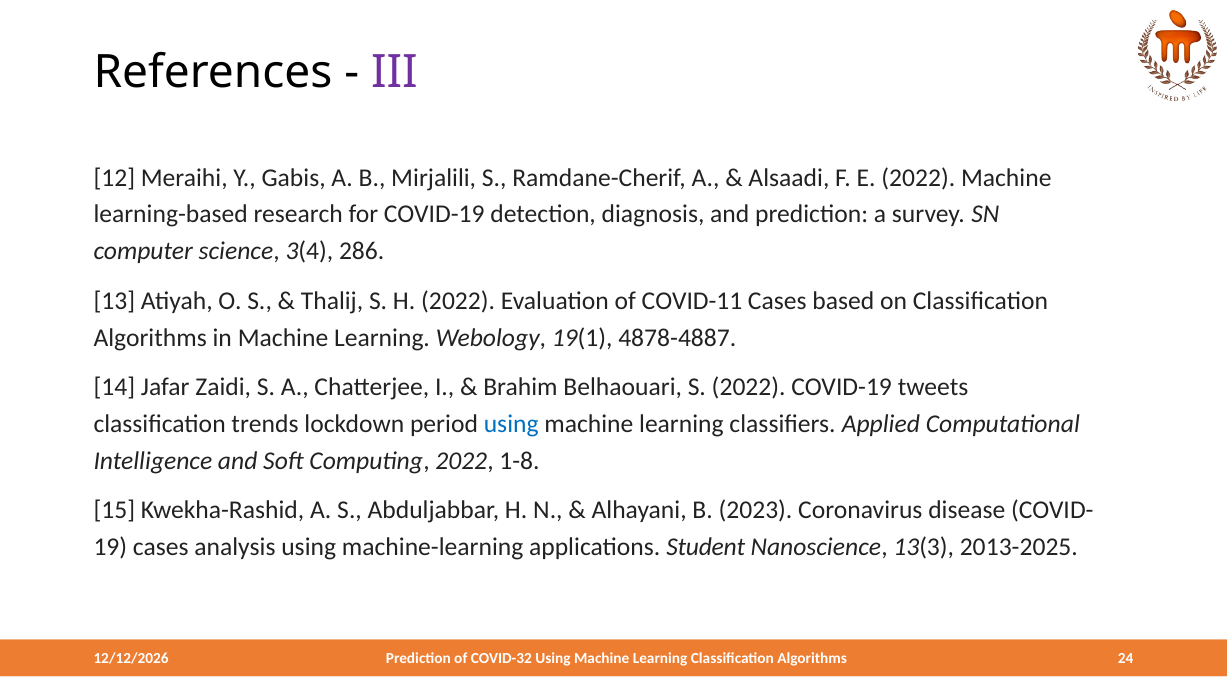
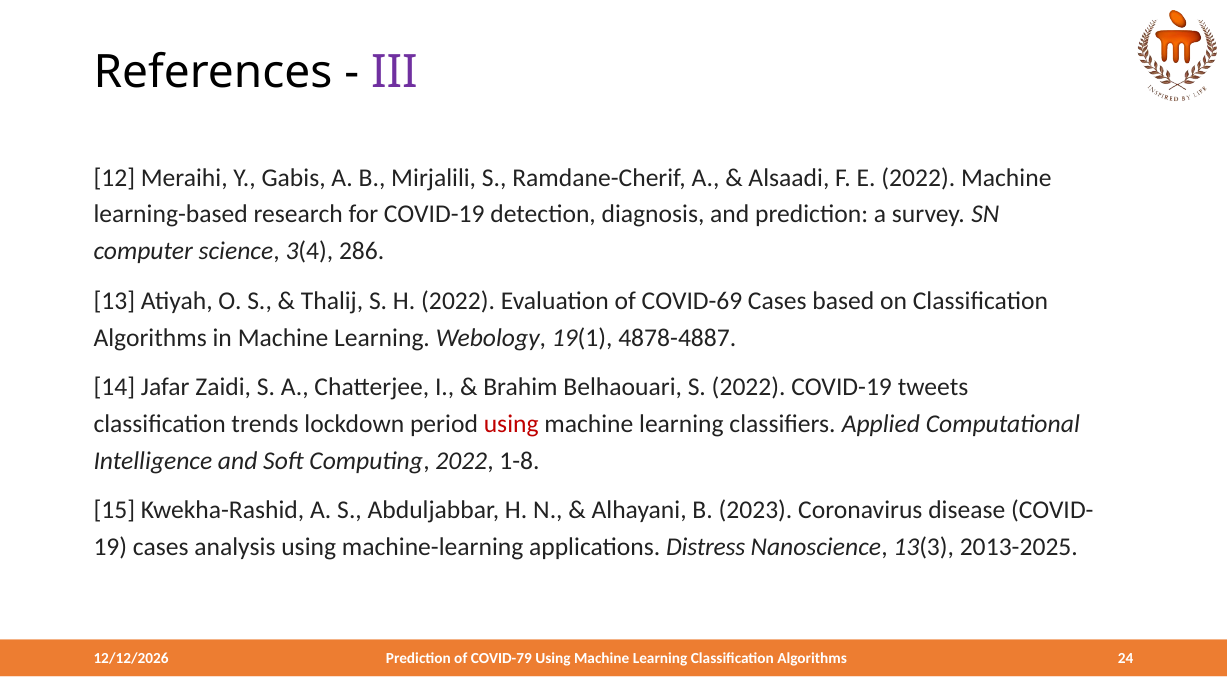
COVID-11: COVID-11 -> COVID-69
using at (511, 424) colour: blue -> red
Student: Student -> Distress
COVID-32: COVID-32 -> COVID-79
